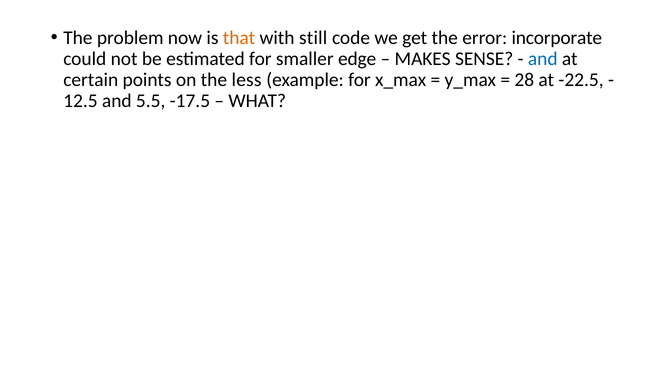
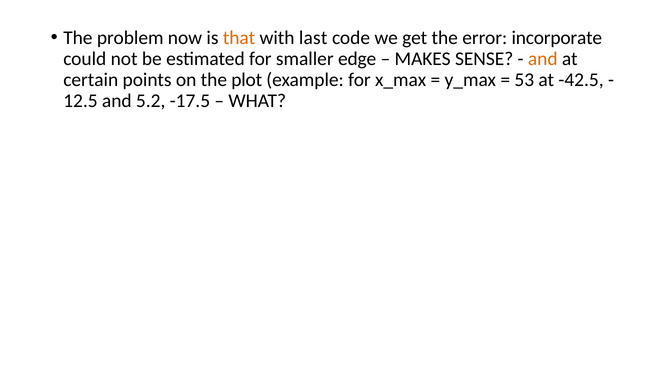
still: still -> last
and at (543, 59) colour: blue -> orange
less: less -> plot
28: 28 -> 53
-22.5: -22.5 -> -42.5
5.5: 5.5 -> 5.2
